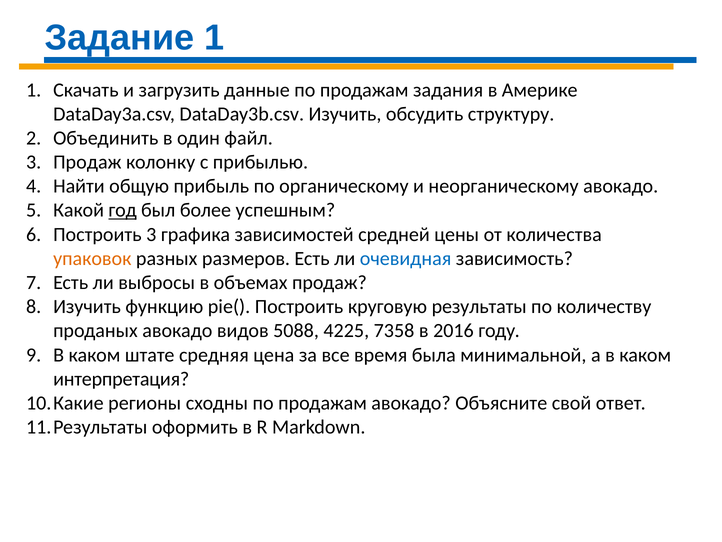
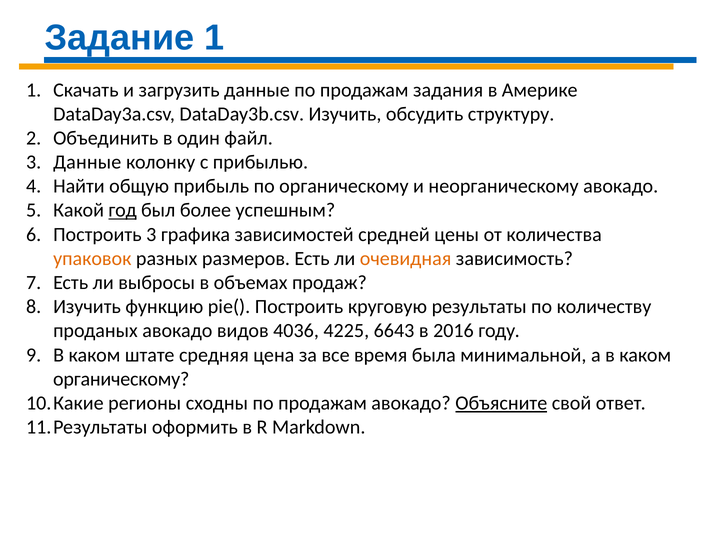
3 Продаж: Продаж -> Данные
очевидная colour: blue -> orange
5088: 5088 -> 4036
7358: 7358 -> 6643
интерпретация at (121, 379): интерпретация -> органическому
Объясните underline: none -> present
